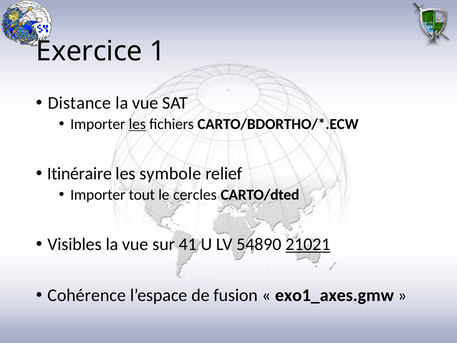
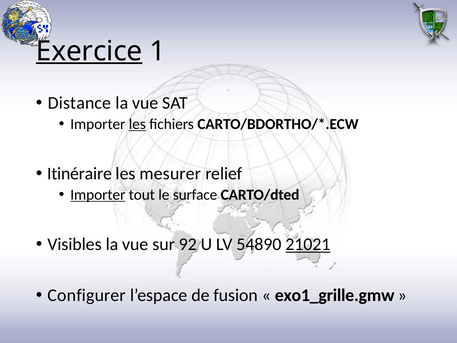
Exercice underline: none -> present
symbole: symbole -> mesurer
Importer at (98, 195) underline: none -> present
cercles: cercles -> surface
41: 41 -> 92
Cohérence: Cohérence -> Configurer
exo1_axes.gmw: exo1_axes.gmw -> exo1_grille.gmw
